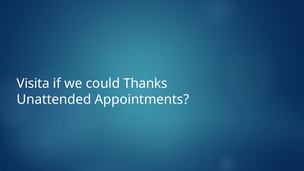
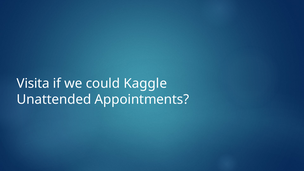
Thanks: Thanks -> Kaggle
